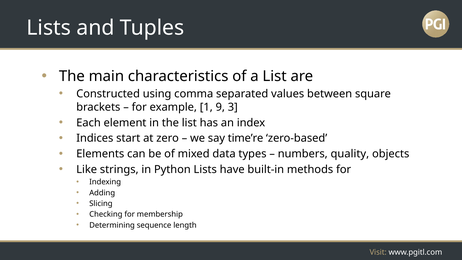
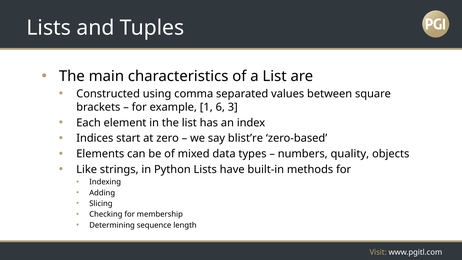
9: 9 -> 6
time’re: time’re -> blist’re
